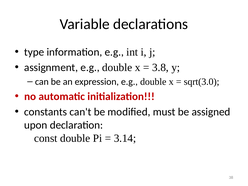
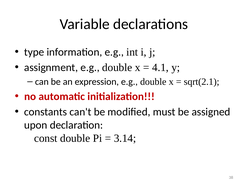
3.8: 3.8 -> 4.1
sqrt(3.0: sqrt(3.0 -> sqrt(2.1
